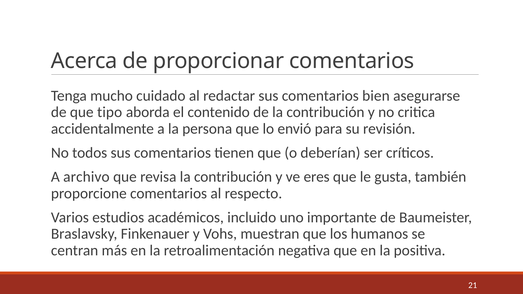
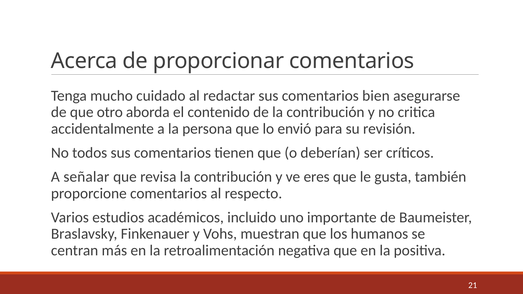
tipo: tipo -> otro
archivo: archivo -> señalar
